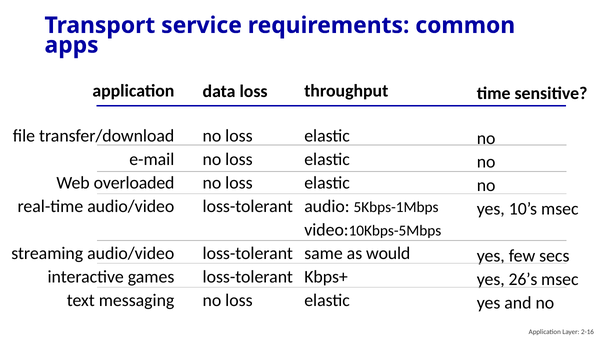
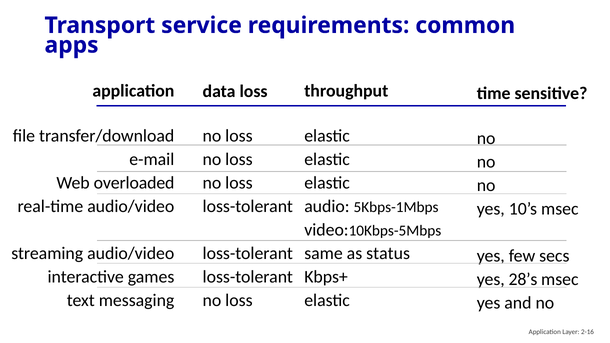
would: would -> status
26’s: 26’s -> 28’s
